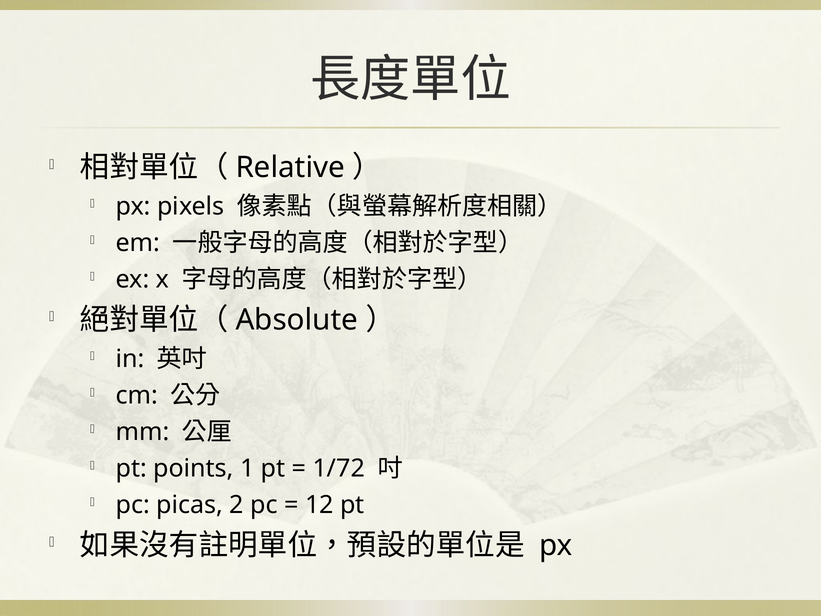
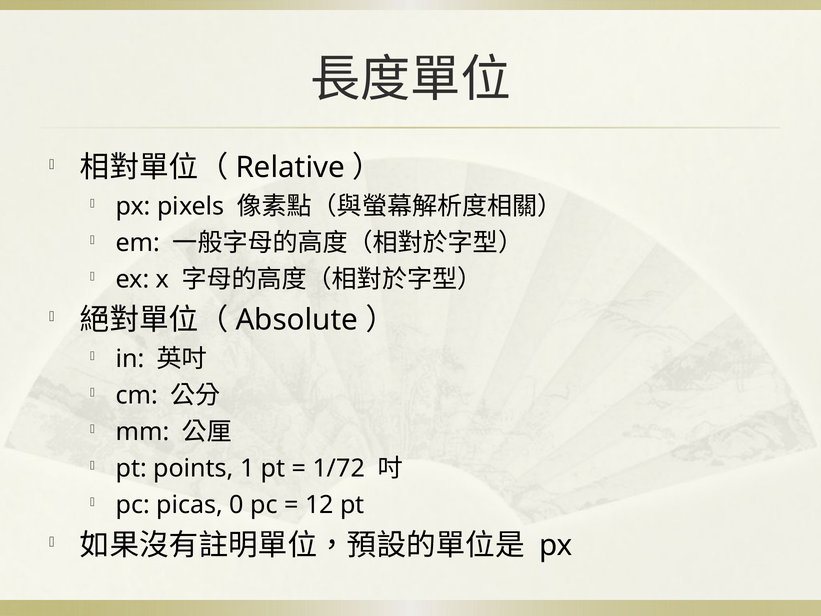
2: 2 -> 0
